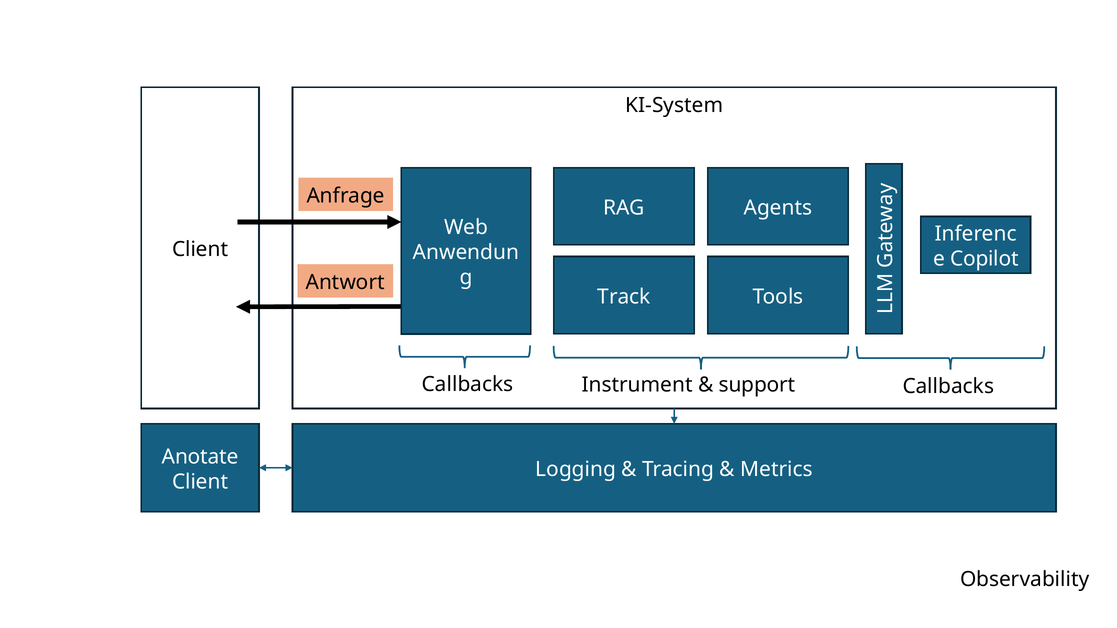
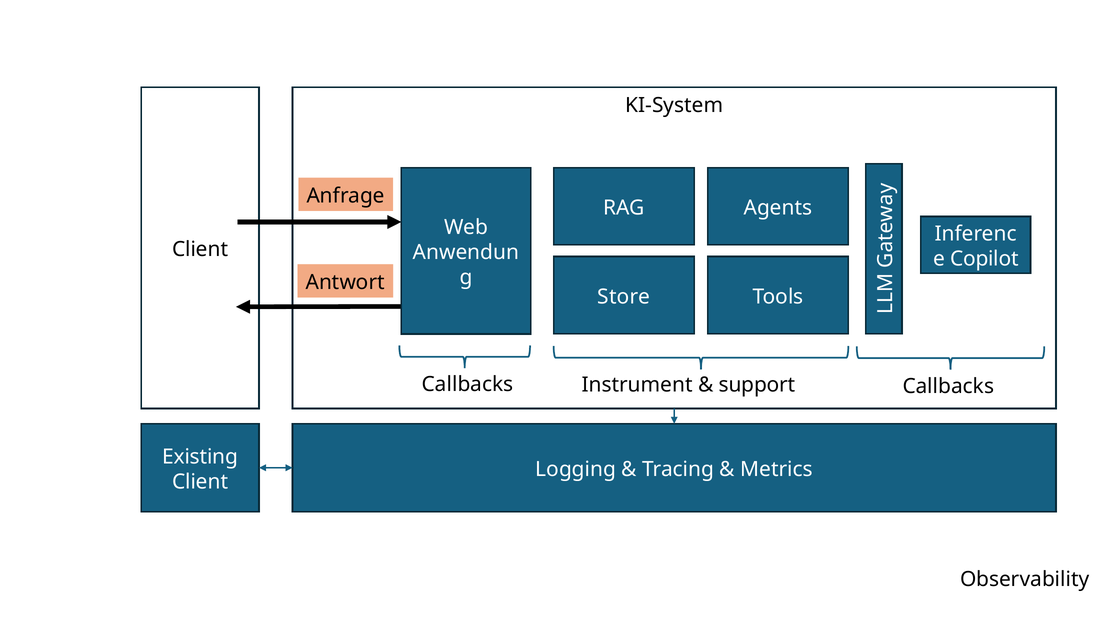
Track: Track -> Store
Anotate: Anotate -> Existing
